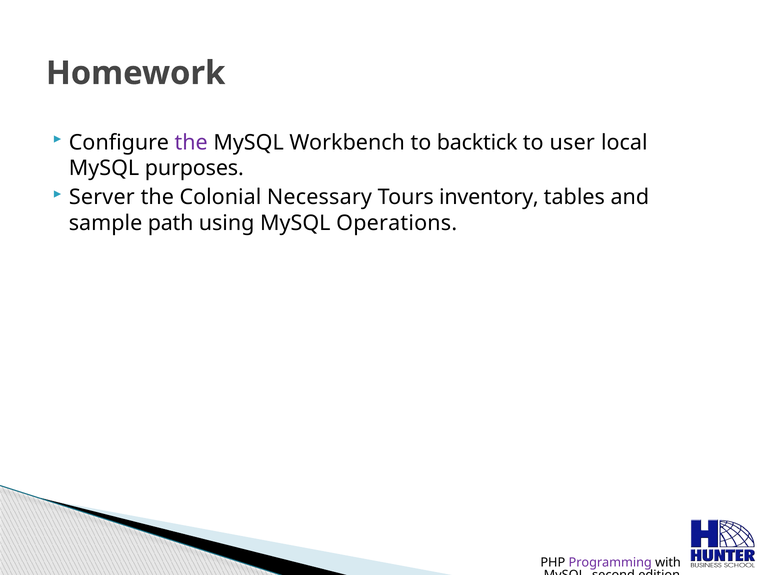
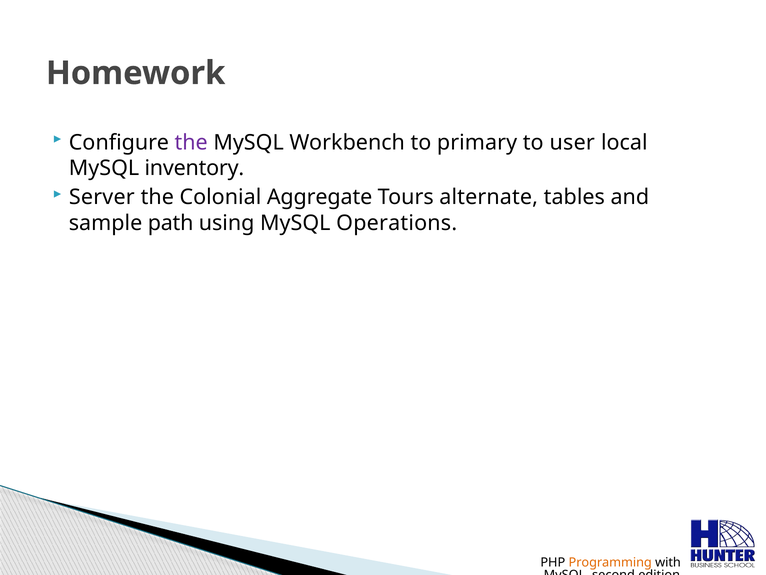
backtick: backtick -> primary
purposes: purposes -> inventory
Necessary: Necessary -> Aggregate
inventory: inventory -> alternate
Programming colour: purple -> orange
